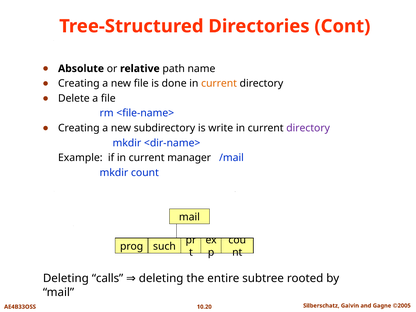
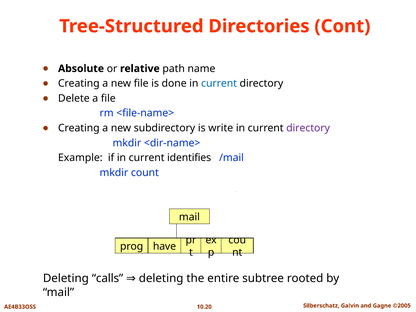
current at (219, 83) colour: orange -> blue
manager: manager -> identifies
such: such -> have
